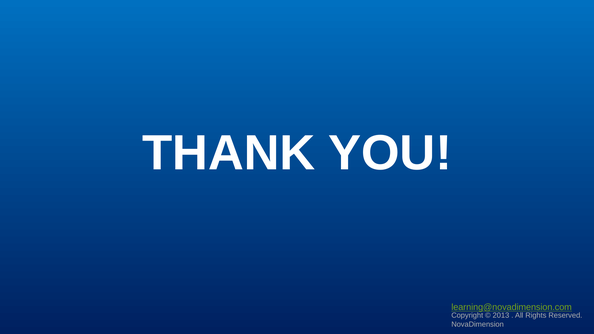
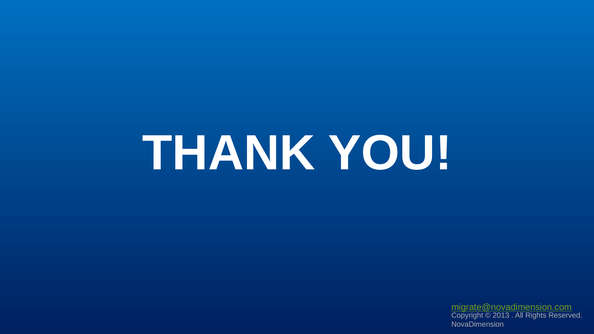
learning@novadimension.com: learning@novadimension.com -> migrate@novadimension.com
